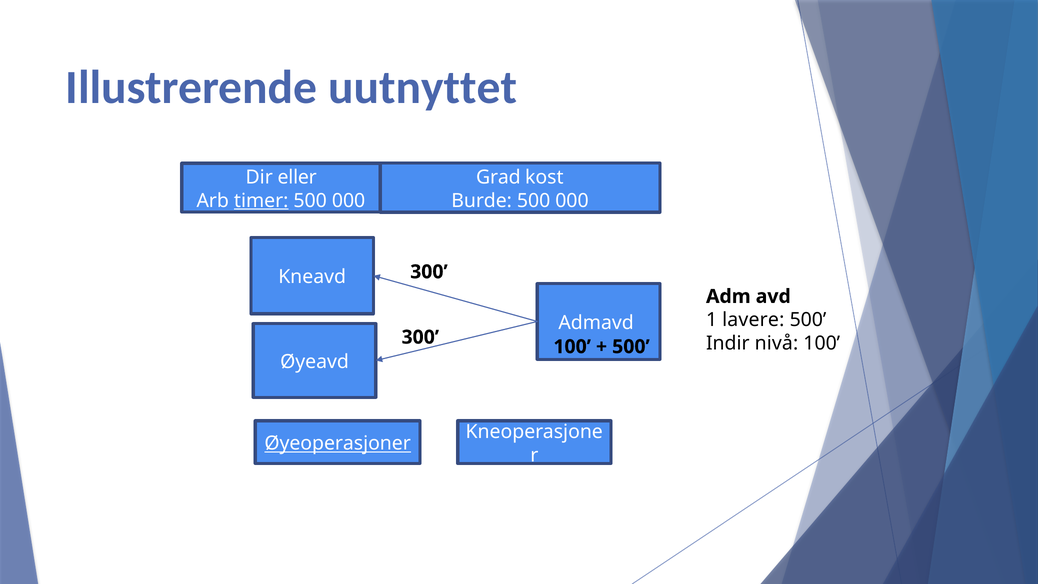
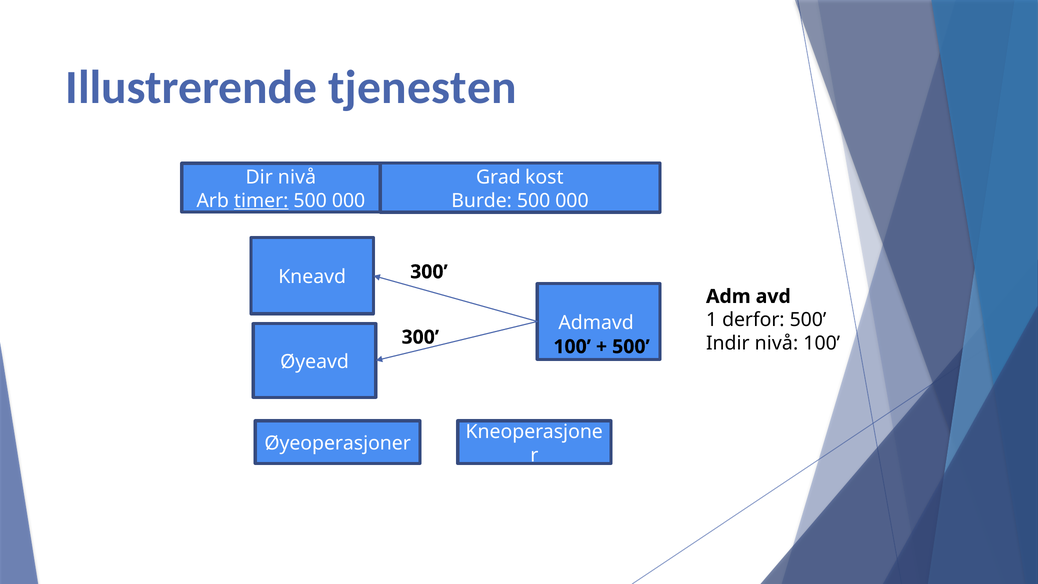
uutnyttet: uutnyttet -> tjenesten
Dir eller: eller -> nivå
lavere: lavere -> derfor
Øyeoperasjoner underline: present -> none
